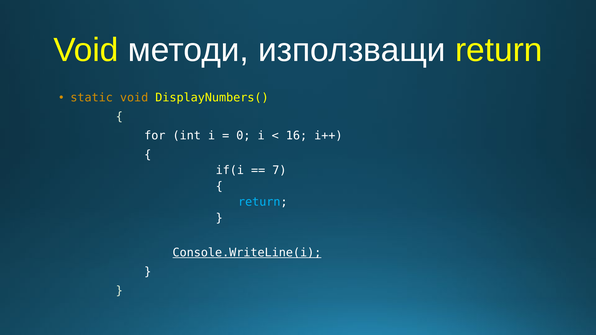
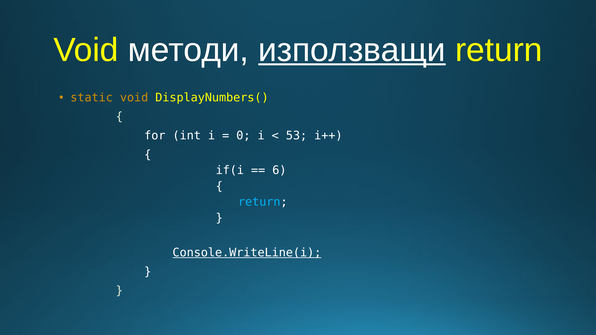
използващи underline: none -> present
16: 16 -> 53
7: 7 -> 6
